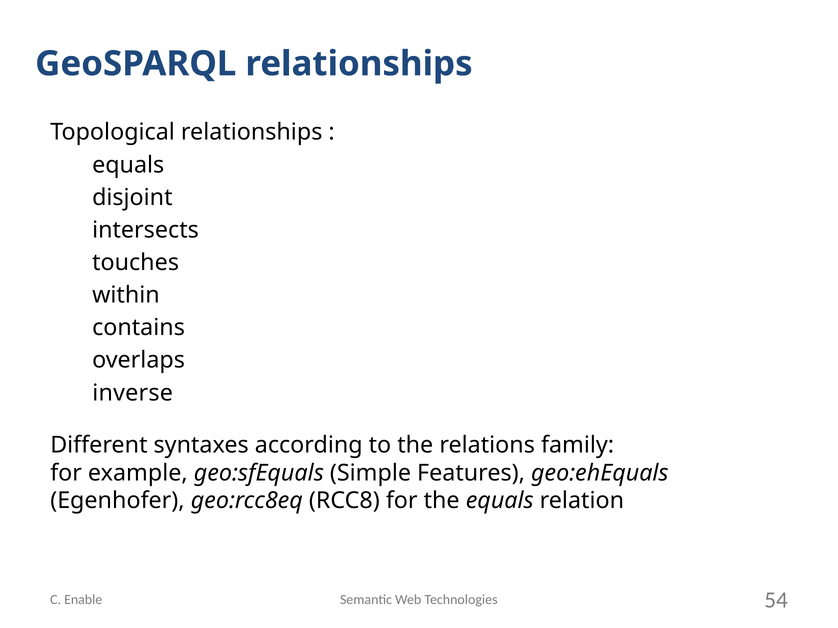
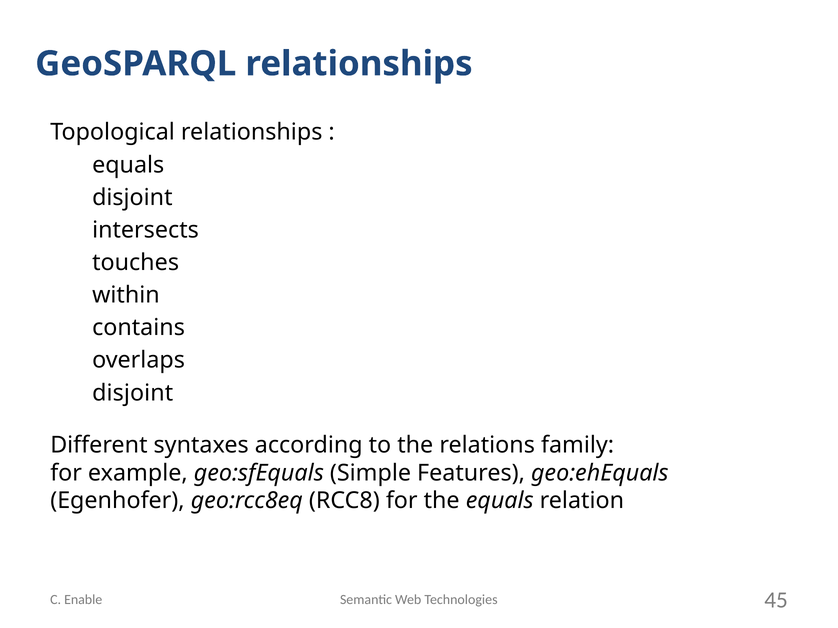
inverse at (133, 393): inverse -> disjoint
54: 54 -> 45
